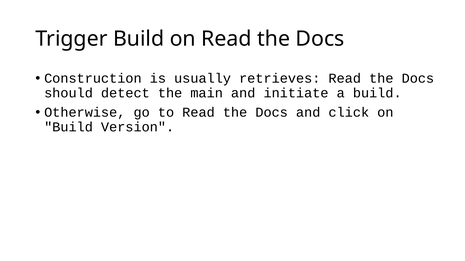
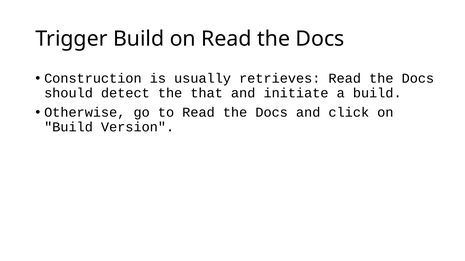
main: main -> that
